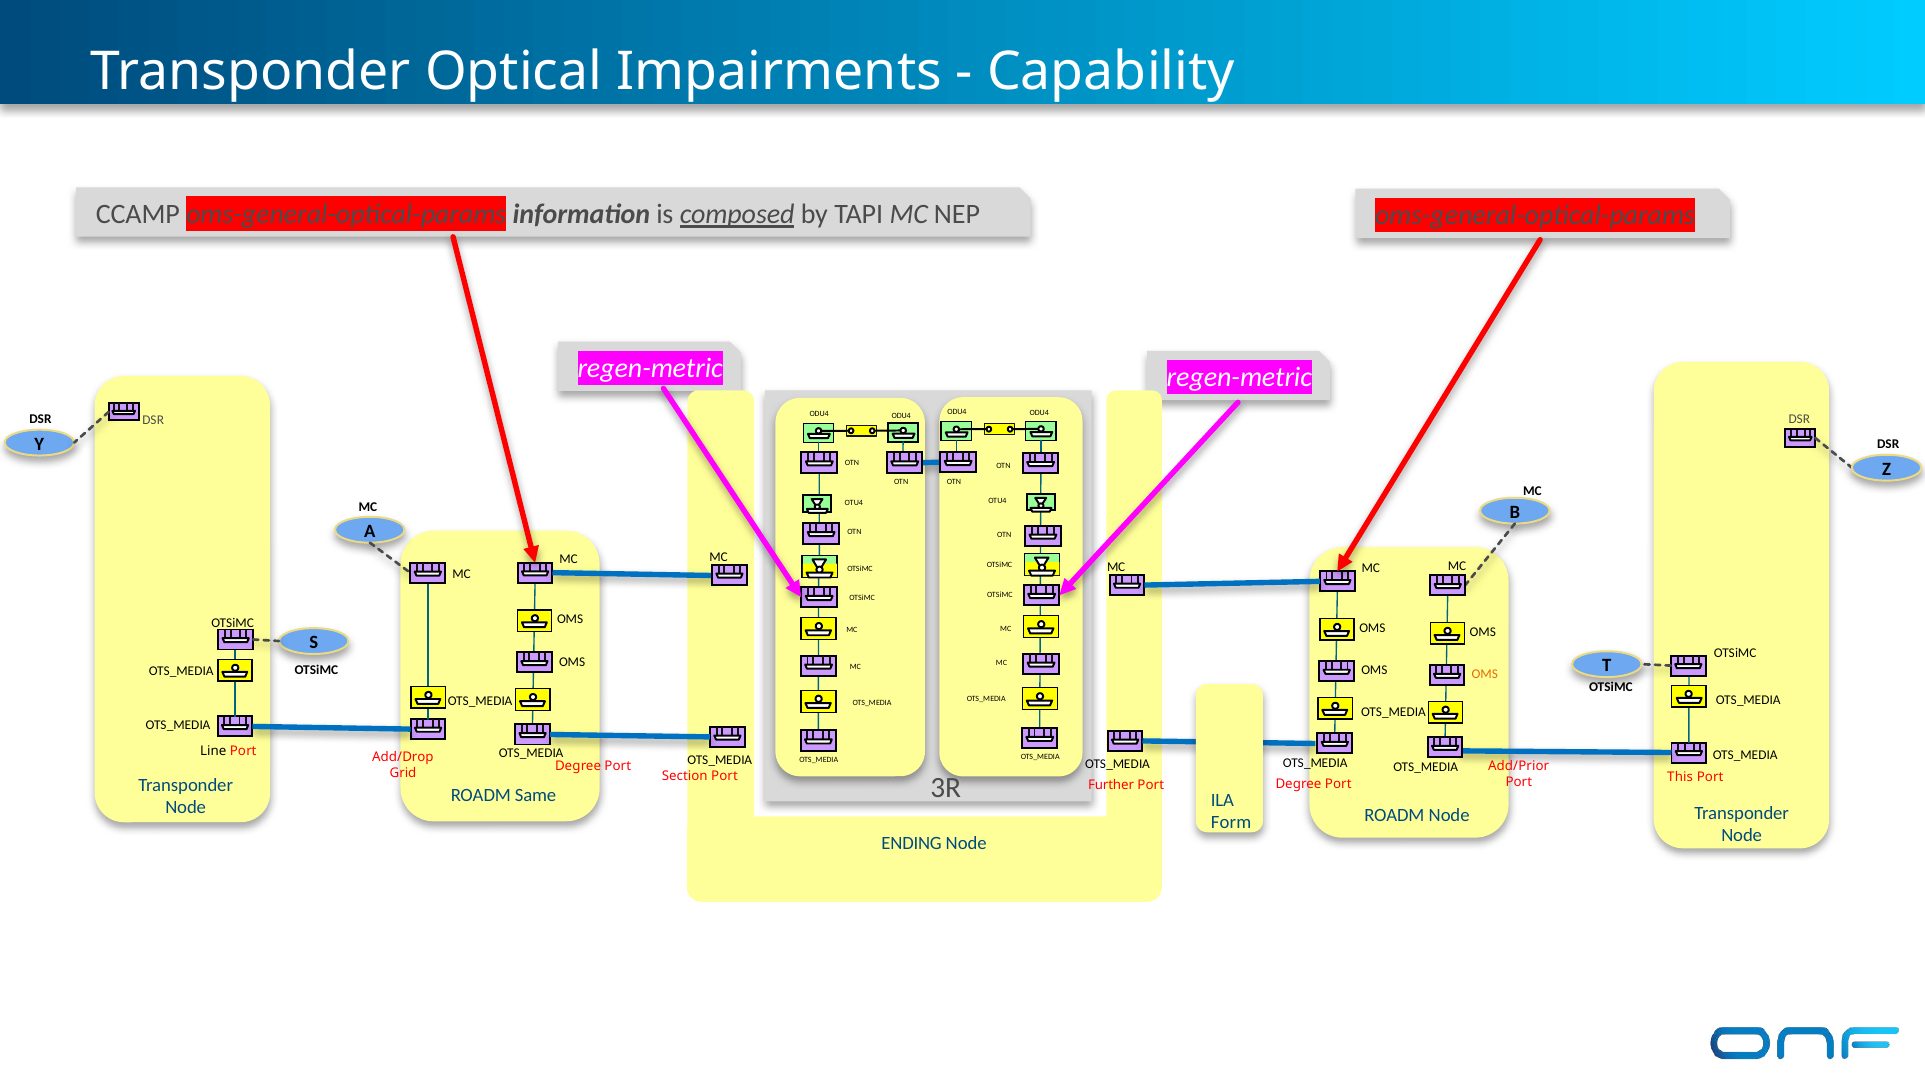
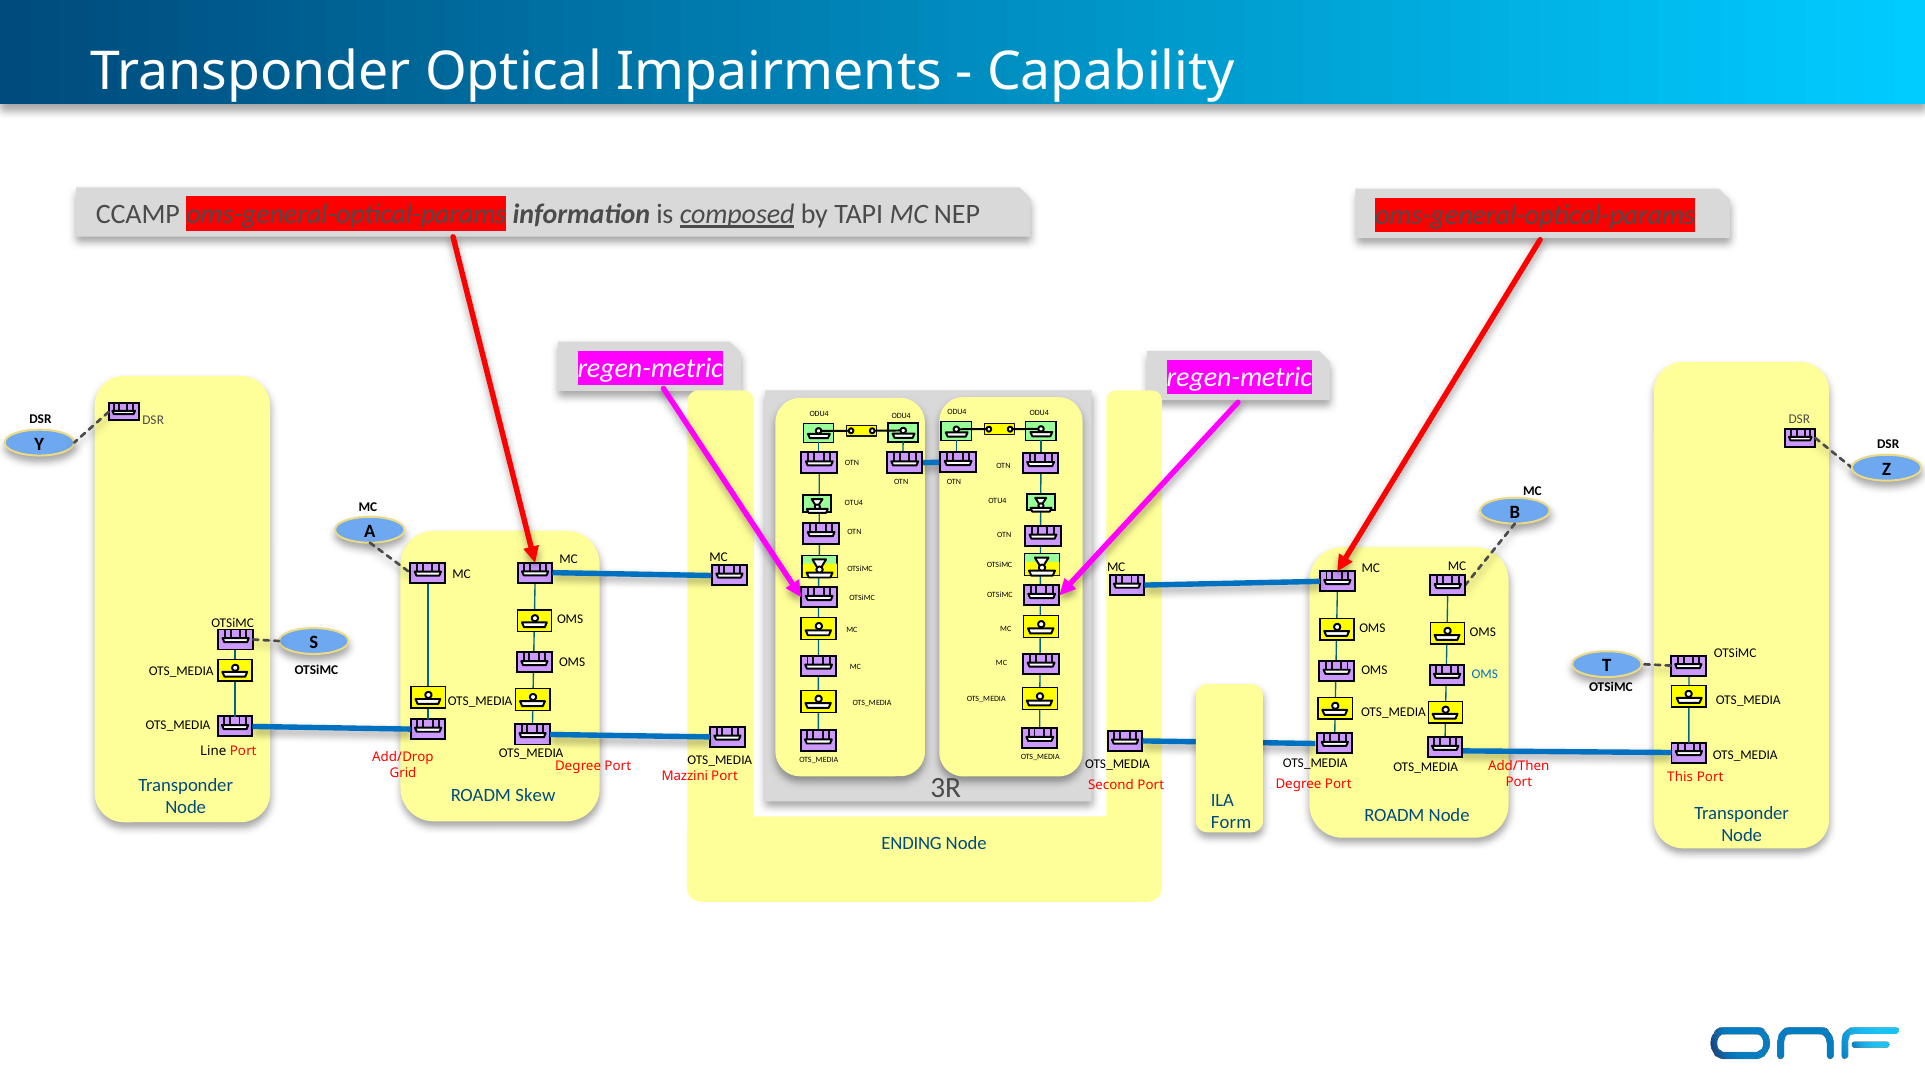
OMS at (1485, 674) colour: orange -> blue
Add/Prior: Add/Prior -> Add/Then
Section: Section -> Mazzini
Further: Further -> Second
Same: Same -> Skew
